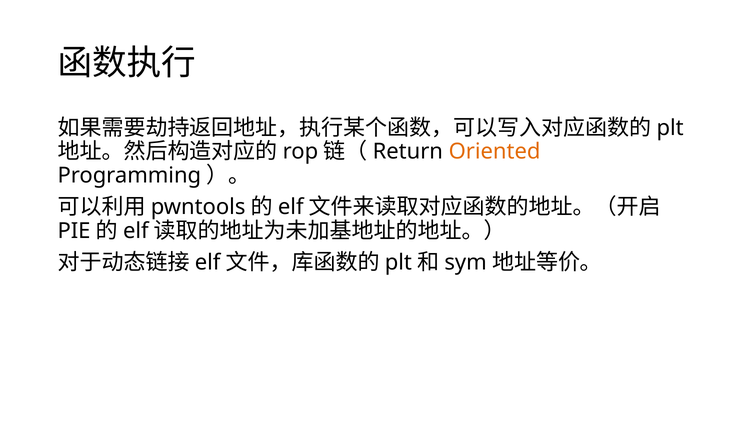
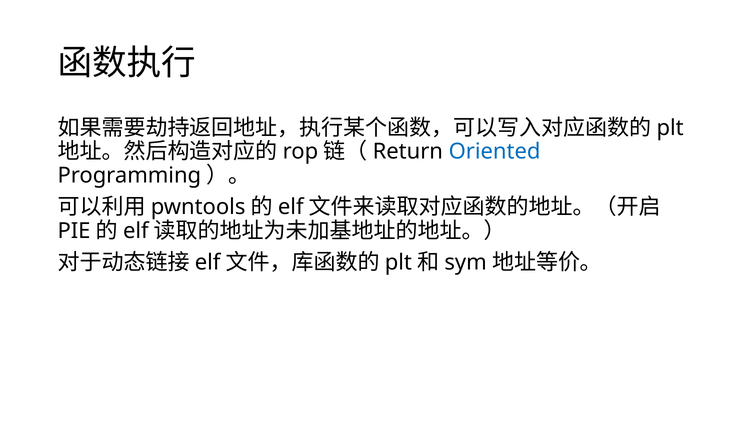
Oriented colour: orange -> blue
